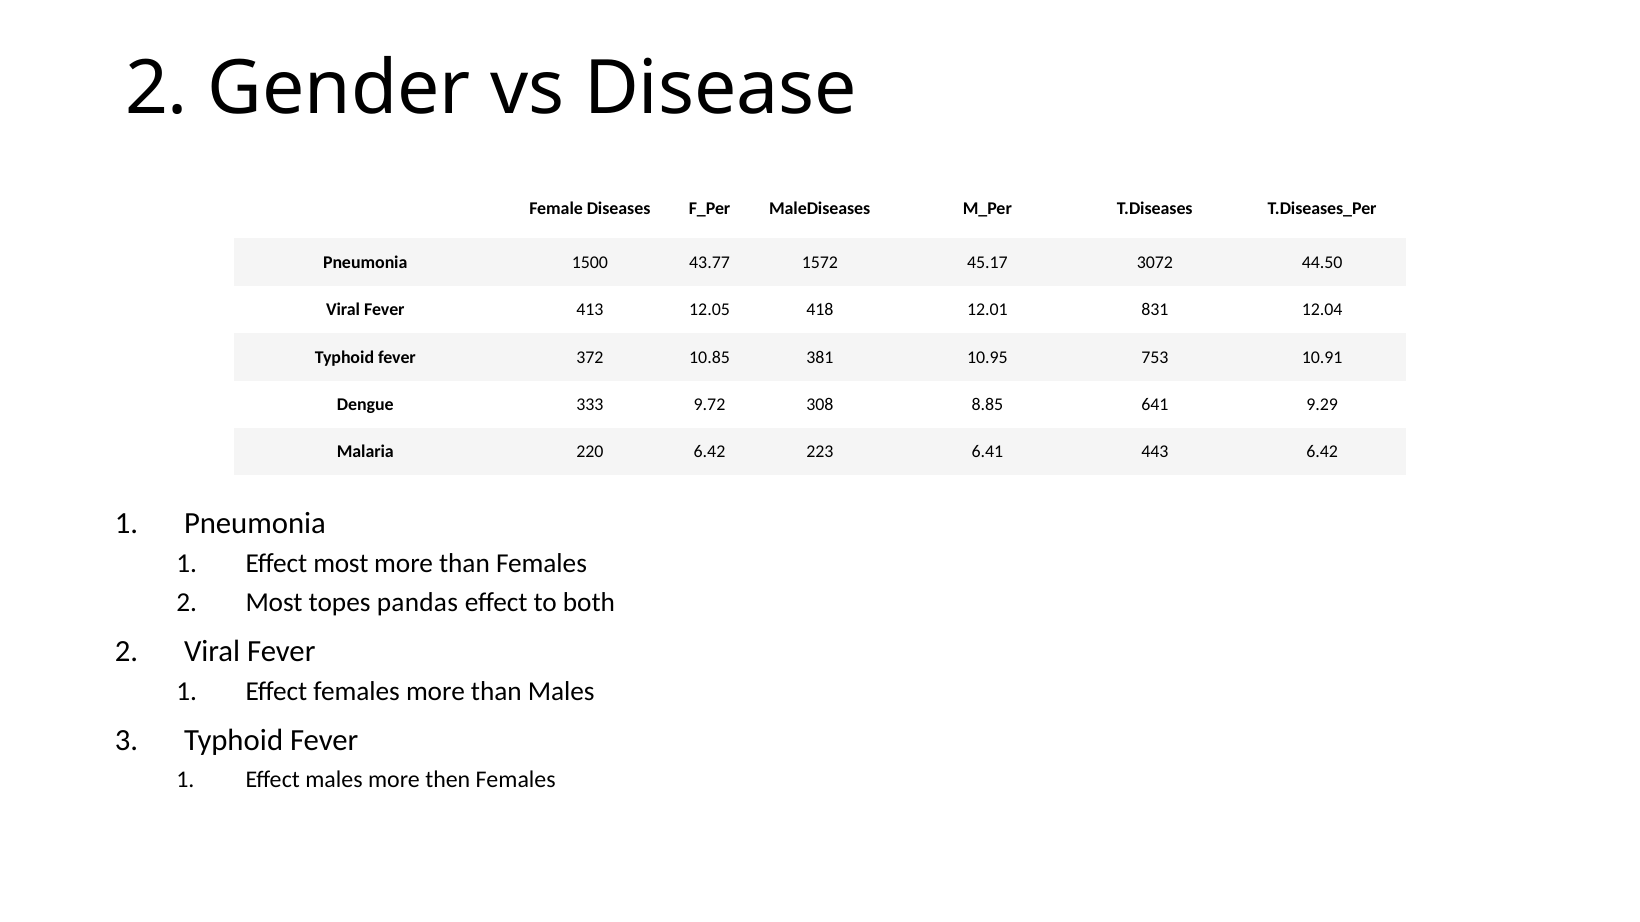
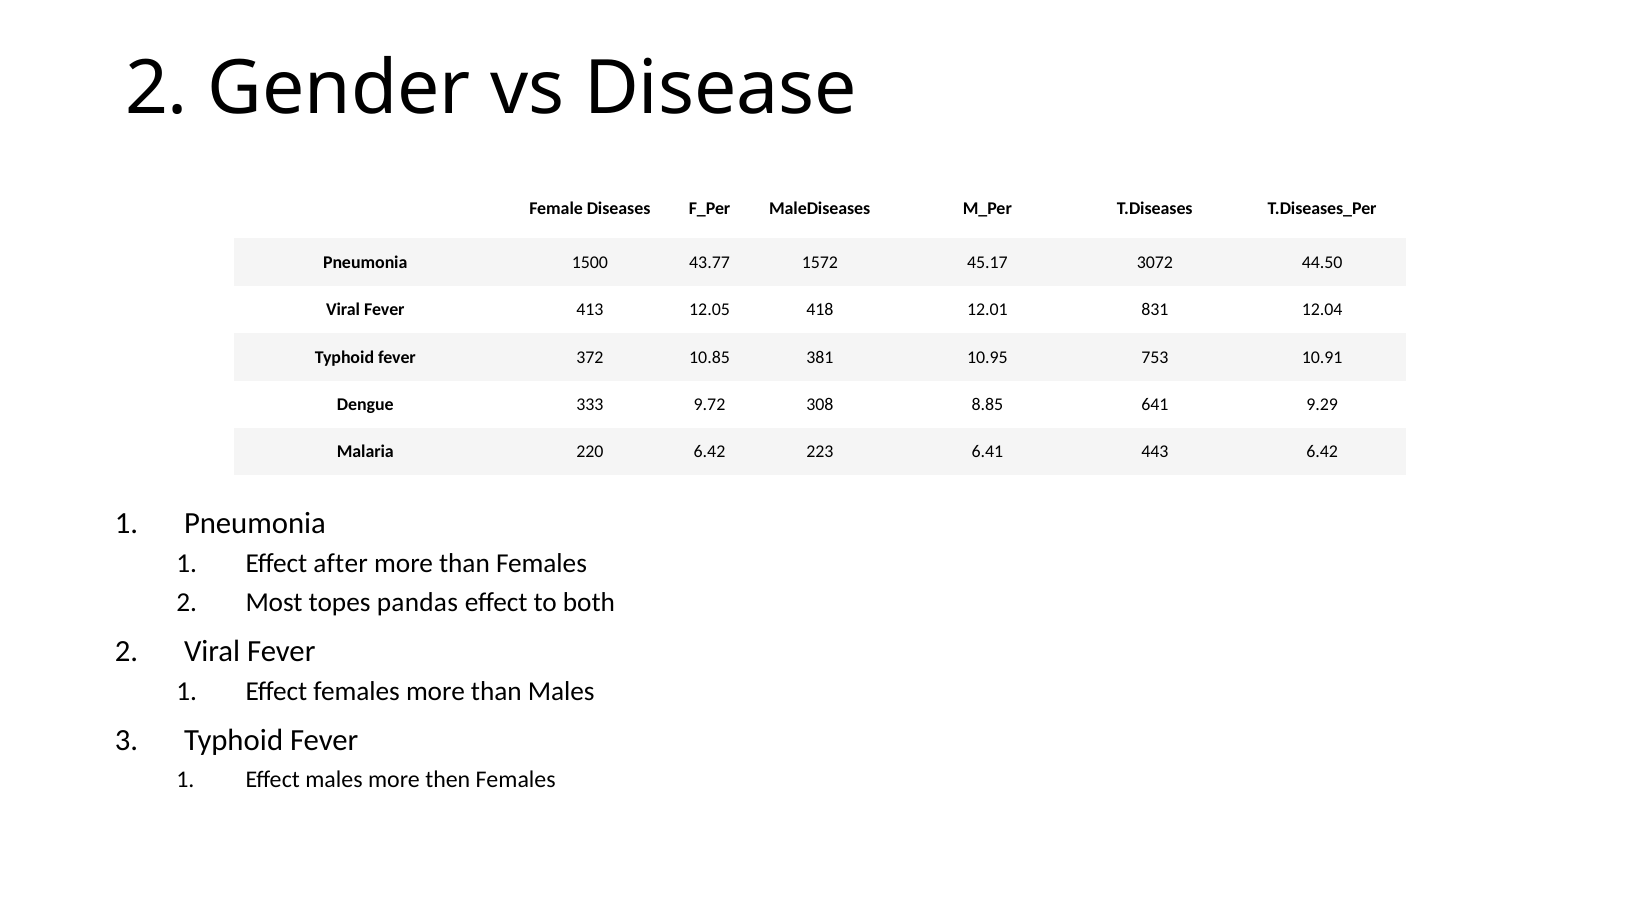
Effect most: most -> after
